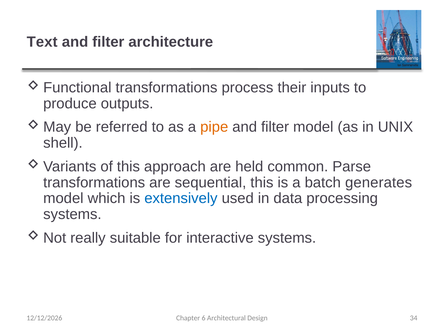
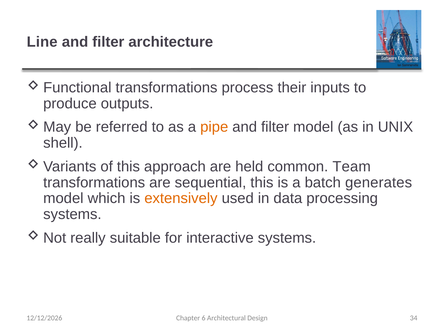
Text: Text -> Line
Parse: Parse -> Team
extensively colour: blue -> orange
